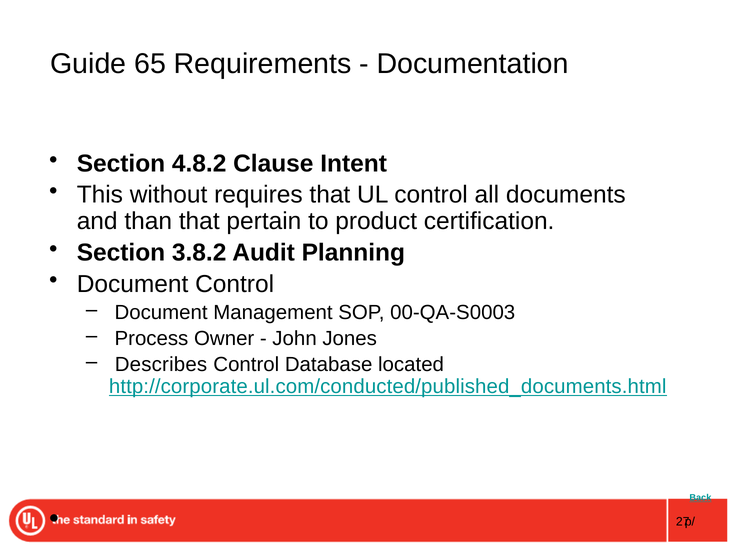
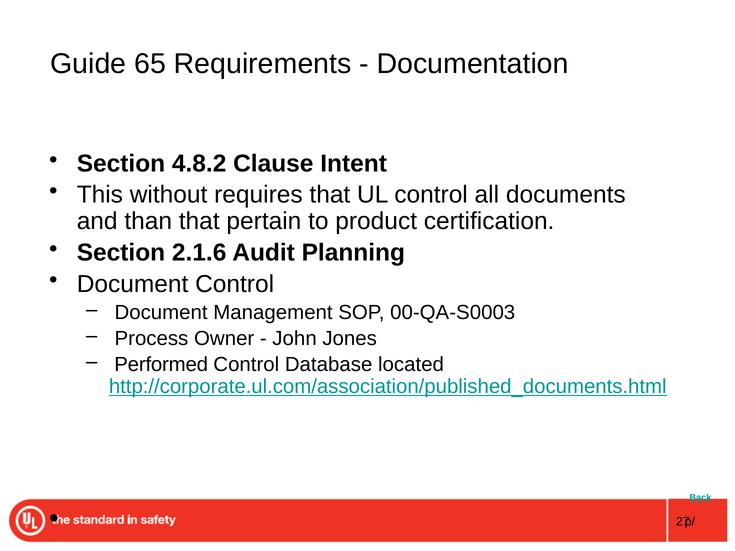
3.8.2: 3.8.2 -> 2.1.6
Describes: Describes -> Performed
http://corporate.ul.com/conducted/published_documents.html: http://corporate.ul.com/conducted/published_documents.html -> http://corporate.ul.com/association/published_documents.html
